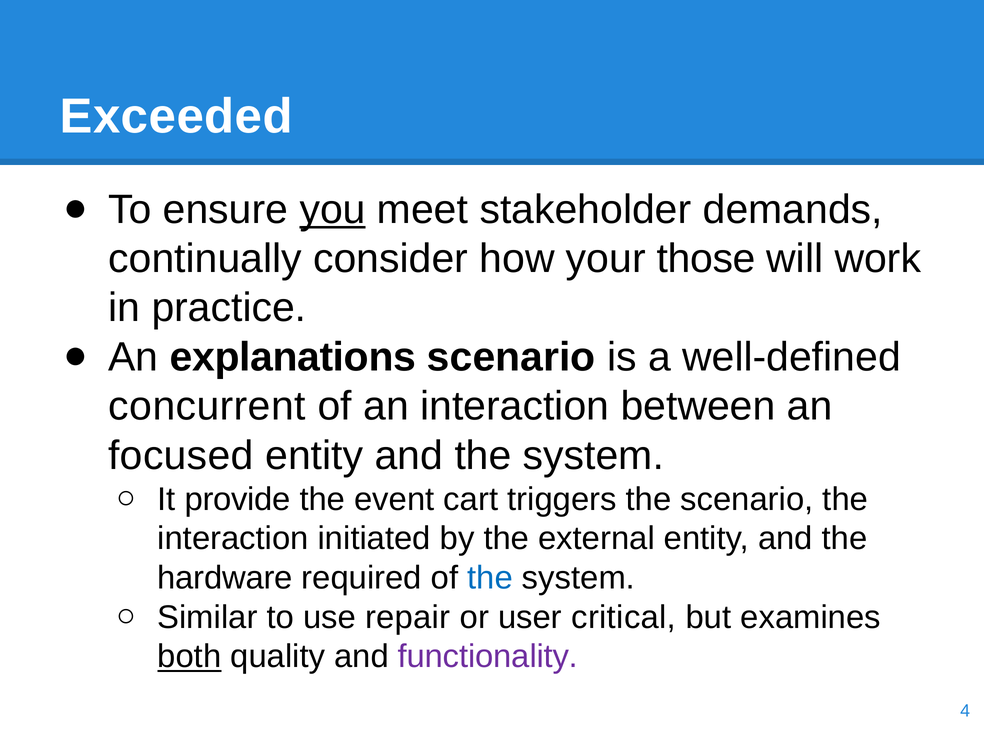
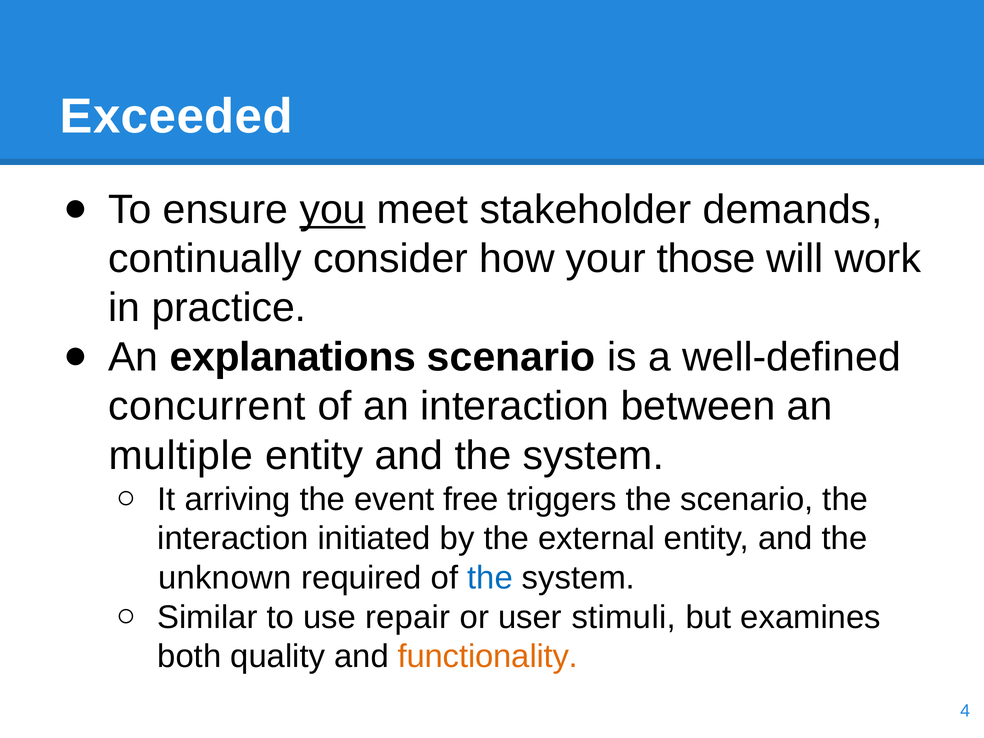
focused: focused -> multiple
provide: provide -> arriving
cart: cart -> free
hardware: hardware -> unknown
critical: critical -> stimuli
both underline: present -> none
functionality colour: purple -> orange
